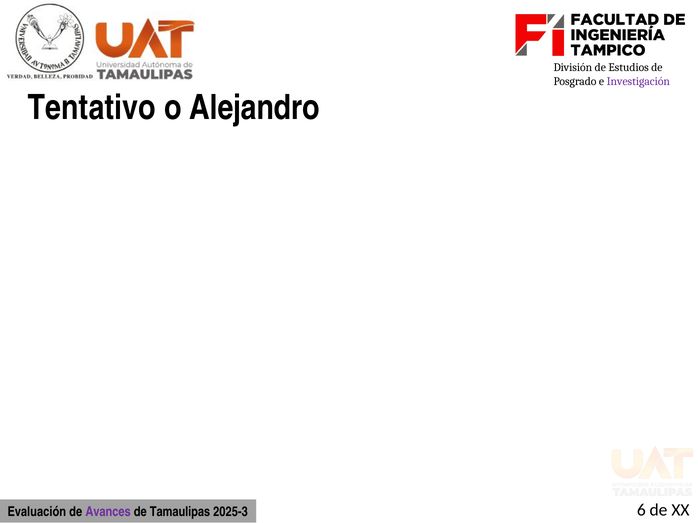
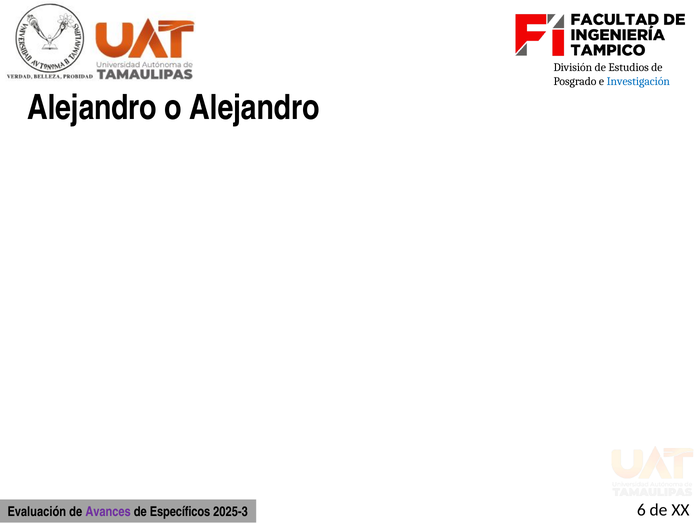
Investigación colour: purple -> blue
Tentativo at (92, 108): Tentativo -> Alejandro
Tamaulipas: Tamaulipas -> Específicos
